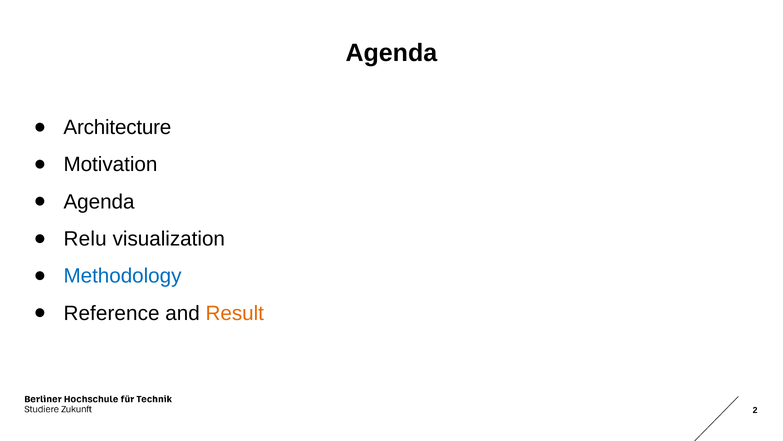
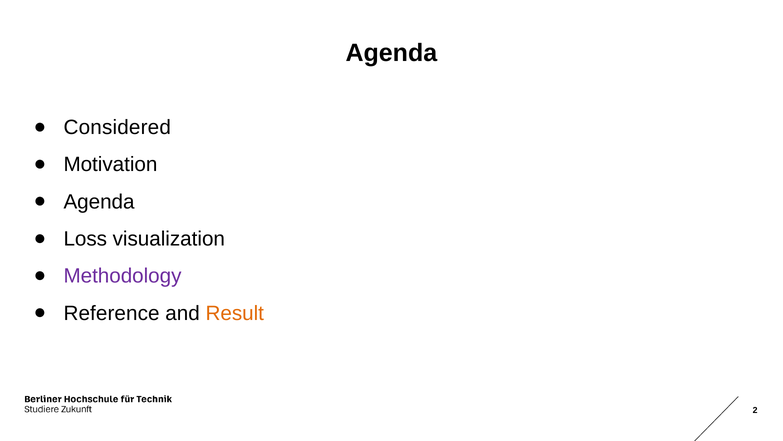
Architecture: Architecture -> Considered
Relu: Relu -> Loss
Methodology colour: blue -> purple
